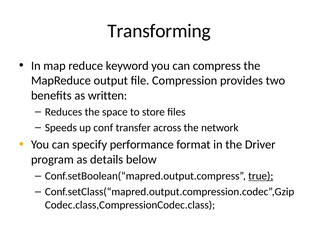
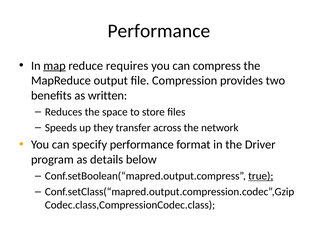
Transforming at (159, 31): Transforming -> Performance
map underline: none -> present
keyword: keyword -> requires
conf: conf -> they
